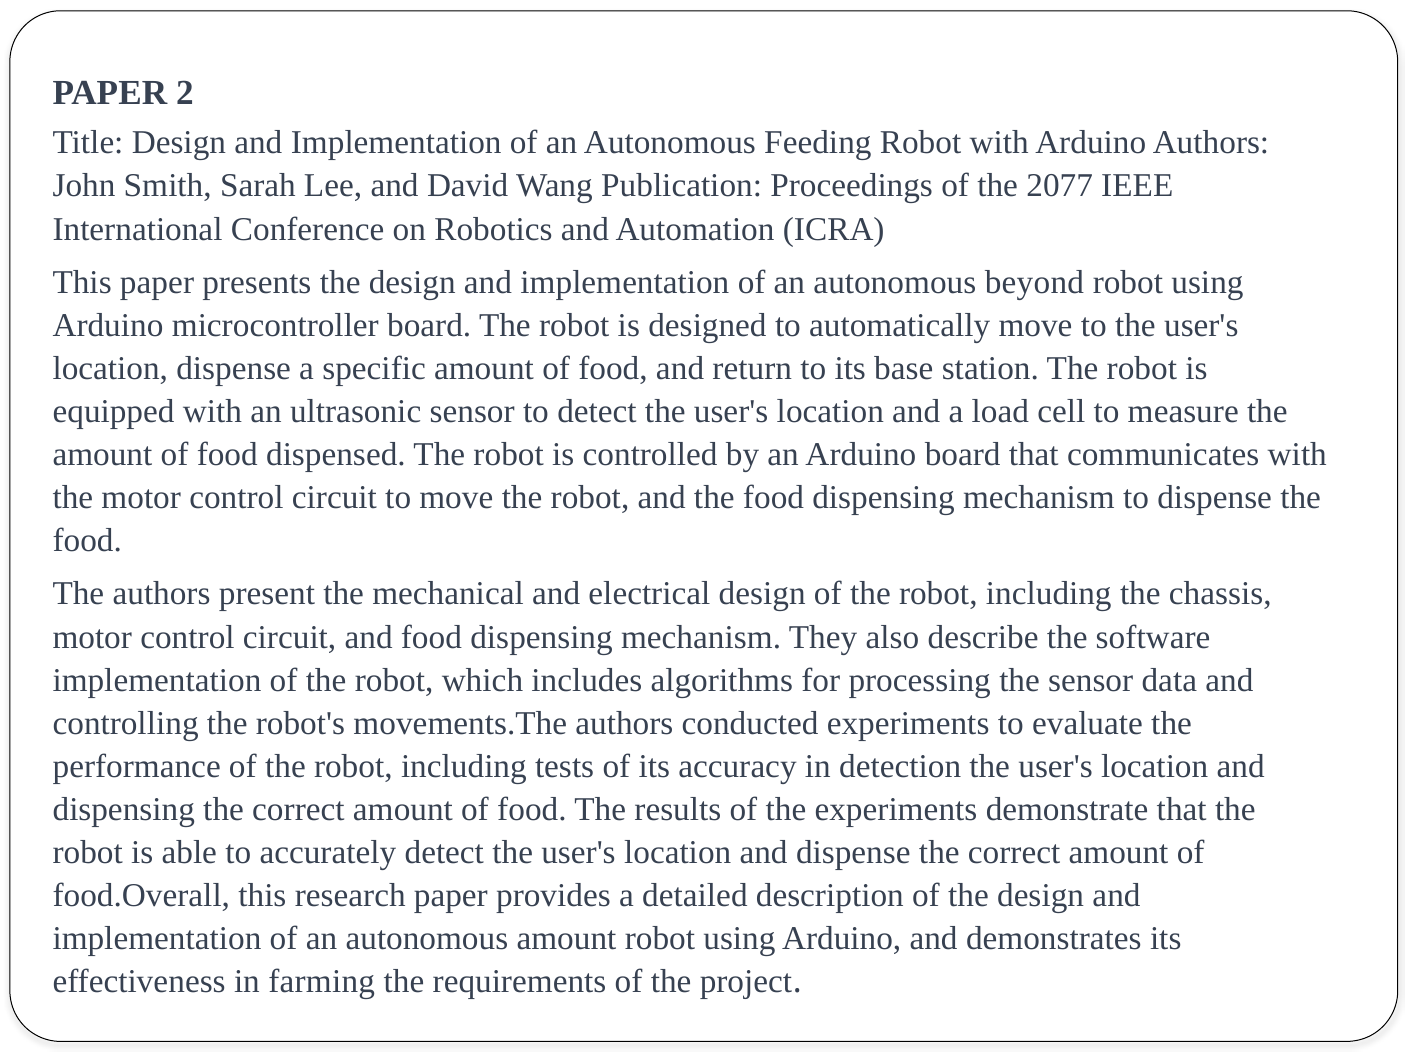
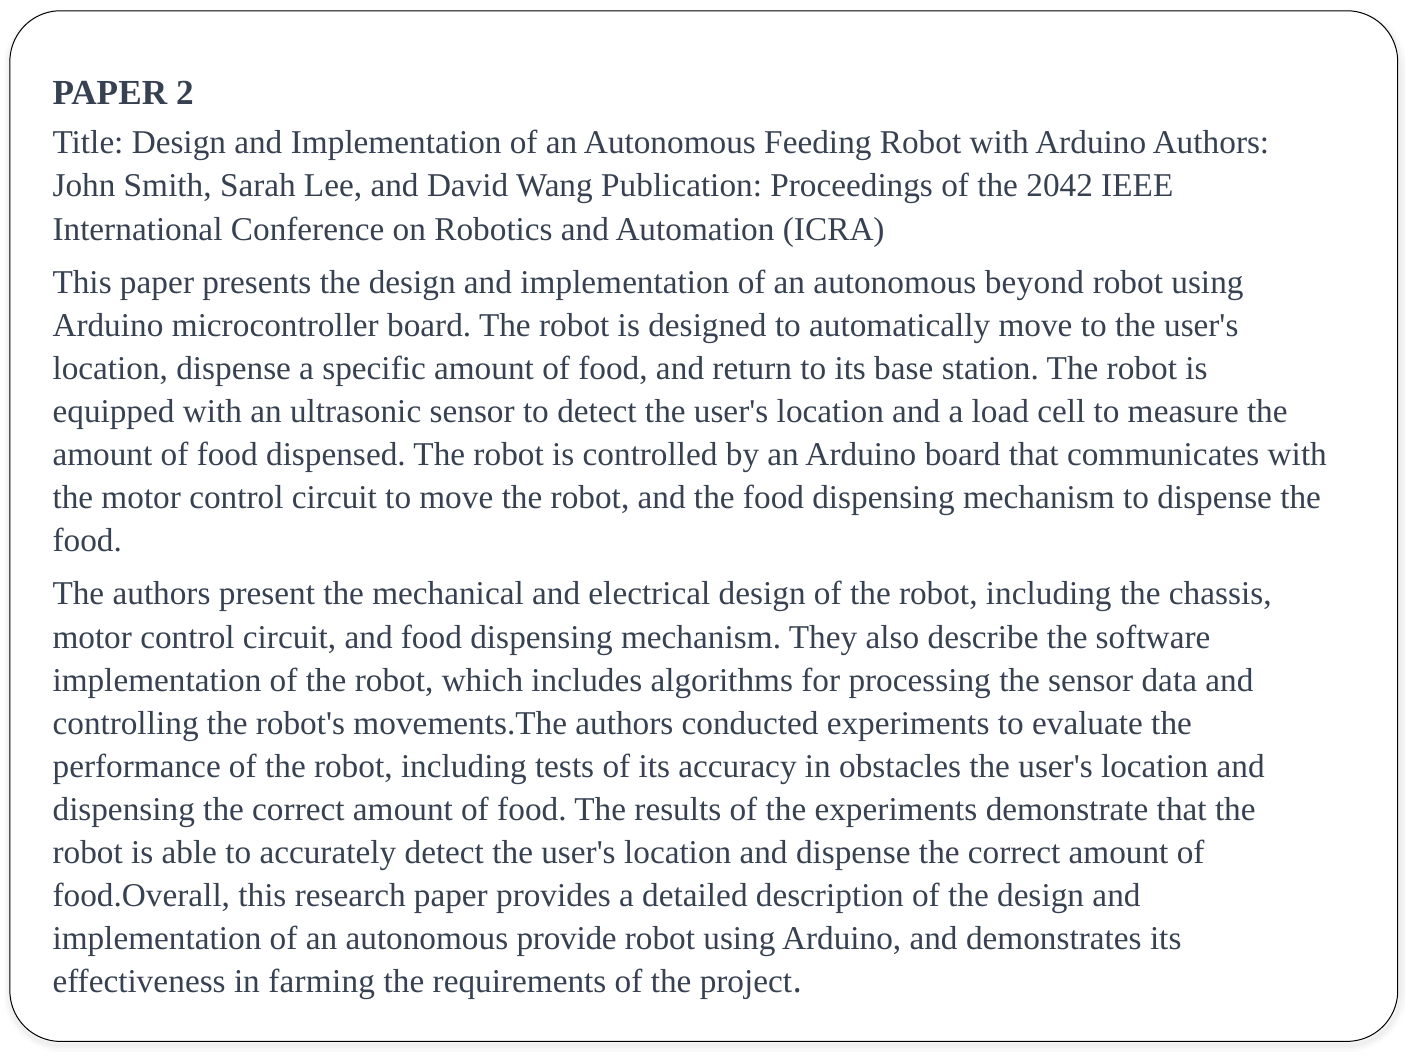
2077: 2077 -> 2042
detection: detection -> obstacles
autonomous amount: amount -> provide
